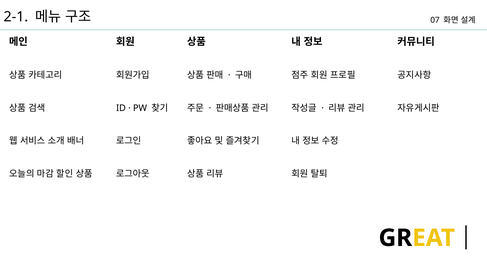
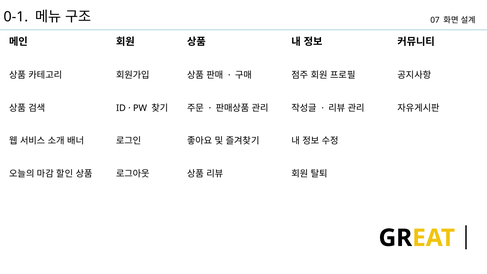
2-1: 2-1 -> 0-1
